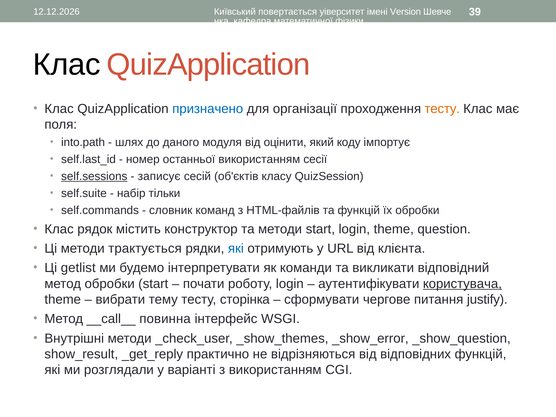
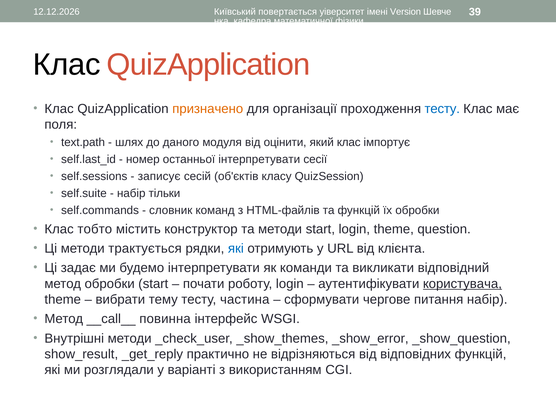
призначено colour: blue -> orange
тесту at (442, 109) colour: orange -> blue
into.path: into.path -> text.path
який коду: коду -> клас
останньої використанням: використанням -> інтерпретувати
self.sessions underline: present -> none
рядок: рядок -> тобто
getlist: getlist -> задає
сторінка: сторінка -> частина
питання justify: justify -> набір
